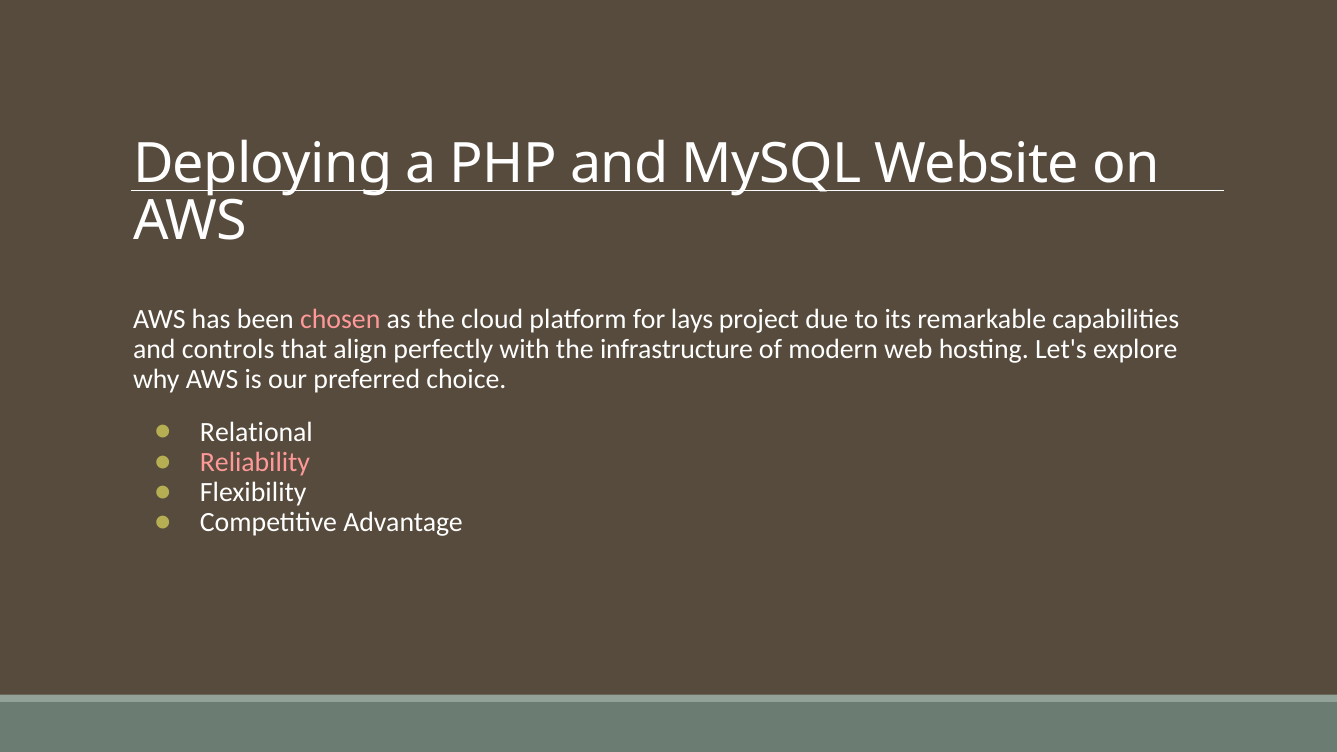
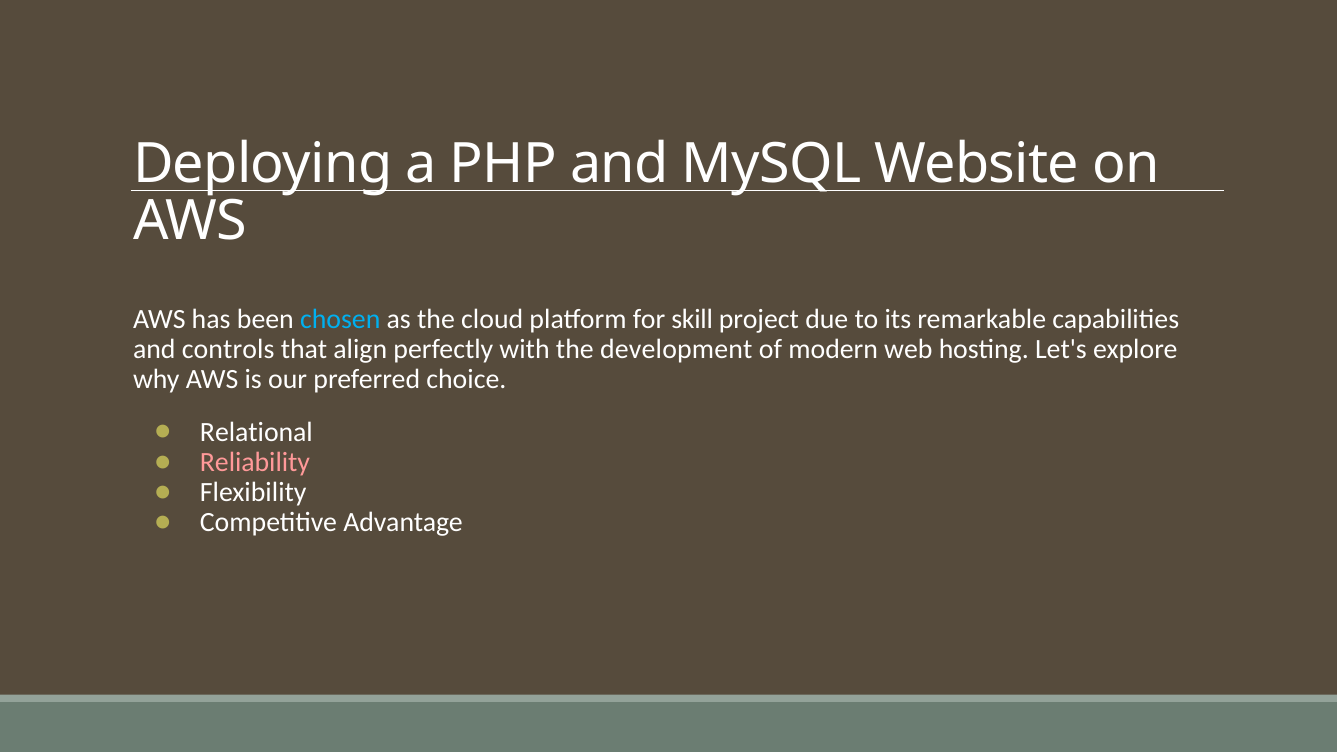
chosen colour: pink -> light blue
lays: lays -> skill
infrastructure: infrastructure -> development
